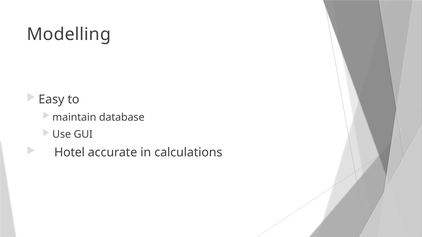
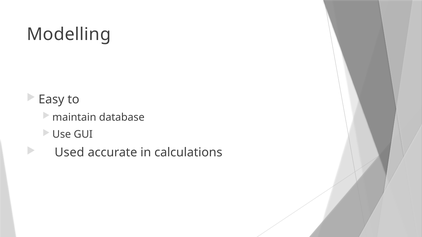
Hotel: Hotel -> Used
